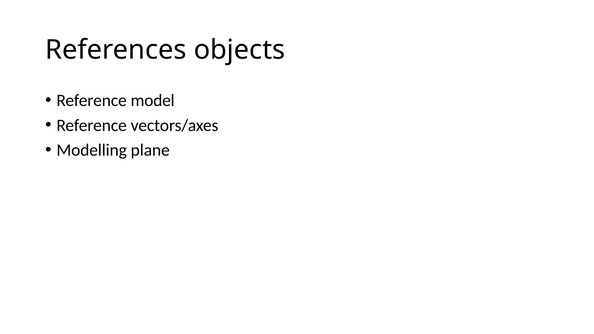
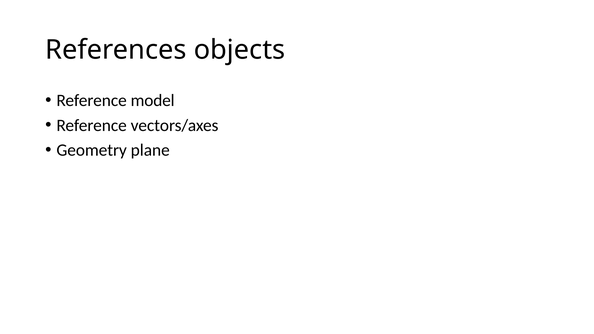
Modelling: Modelling -> Geometry
